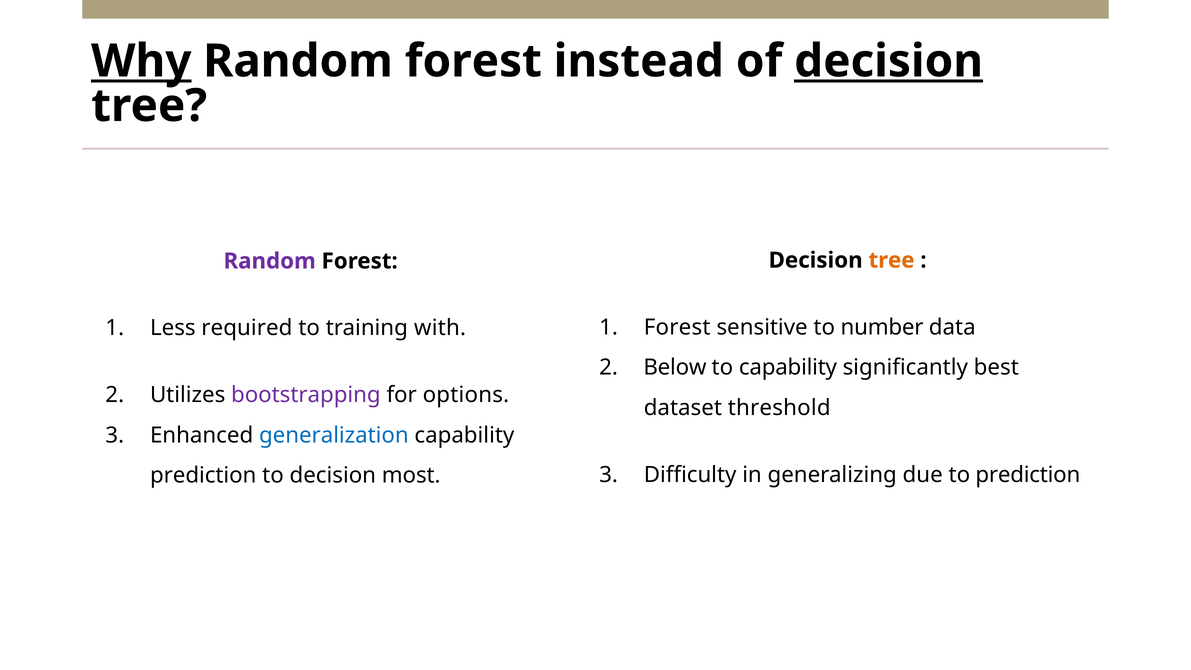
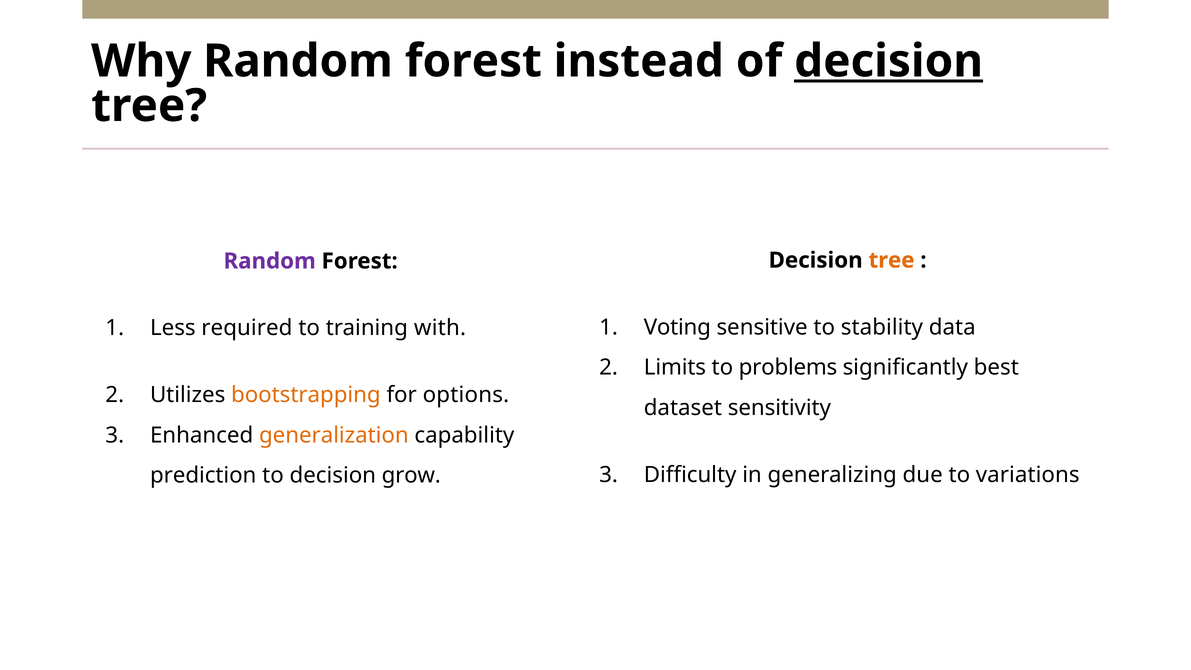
Why underline: present -> none
Forest at (677, 327): Forest -> Voting
number: number -> stability
Below: Below -> Limits
to capability: capability -> problems
bootstrapping colour: purple -> orange
threshold: threshold -> sensitivity
generalization colour: blue -> orange
to prediction: prediction -> variations
most: most -> grow
